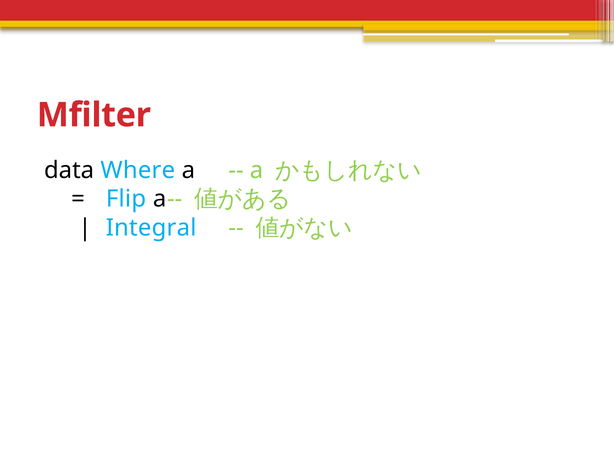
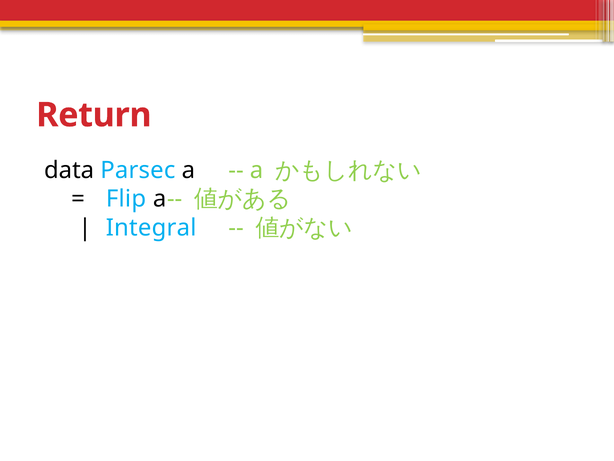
Mfilter: Mfilter -> Return
Where: Where -> Parsec
